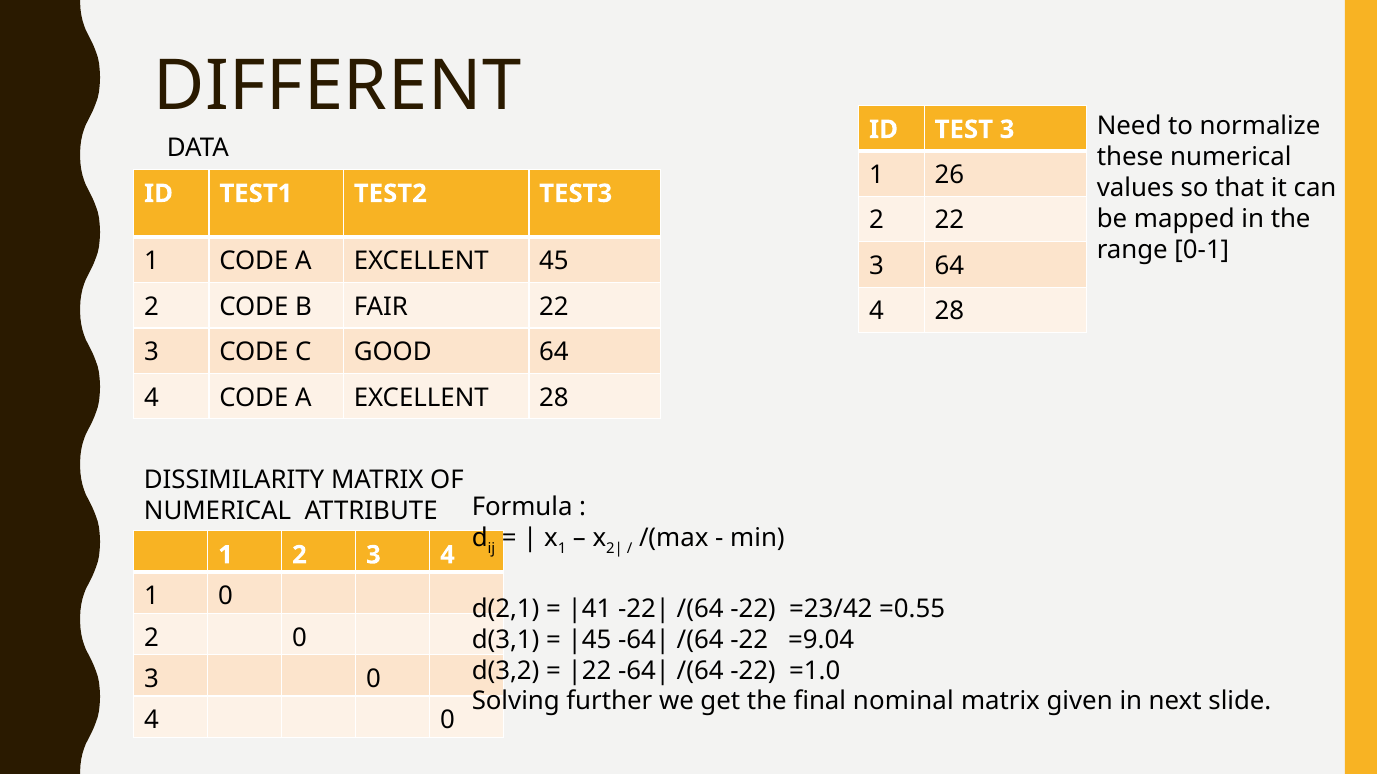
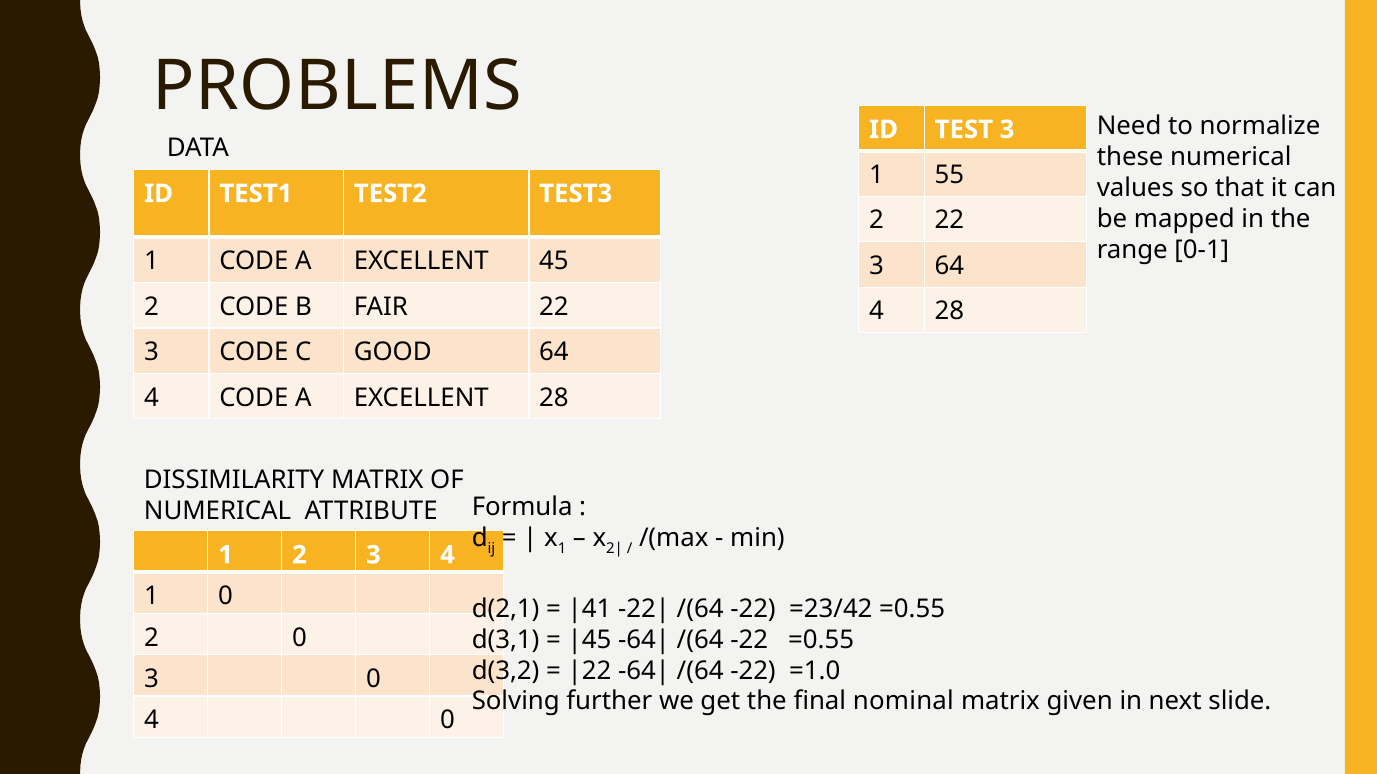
DIFFERENT: DIFFERENT -> PROBLEMS
26: 26 -> 55
-22 =9.04: =9.04 -> =0.55
